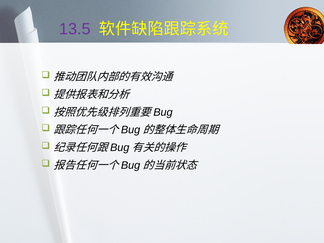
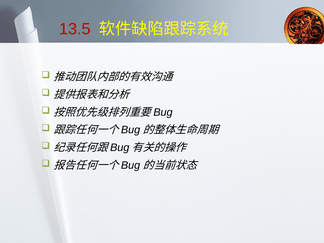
13.5 colour: purple -> red
